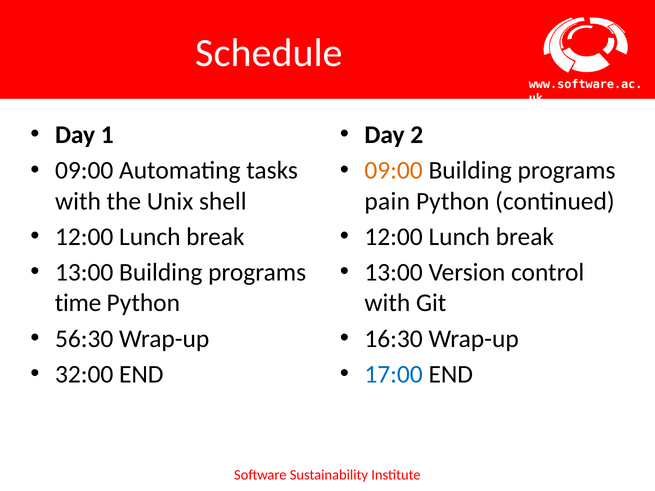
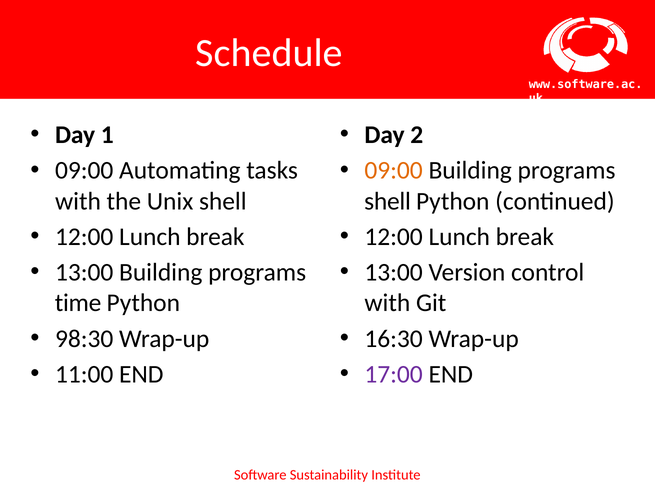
pain at (387, 201): pain -> shell
56:30: 56:30 -> 98:30
17:00 colour: blue -> purple
32:00: 32:00 -> 11:00
